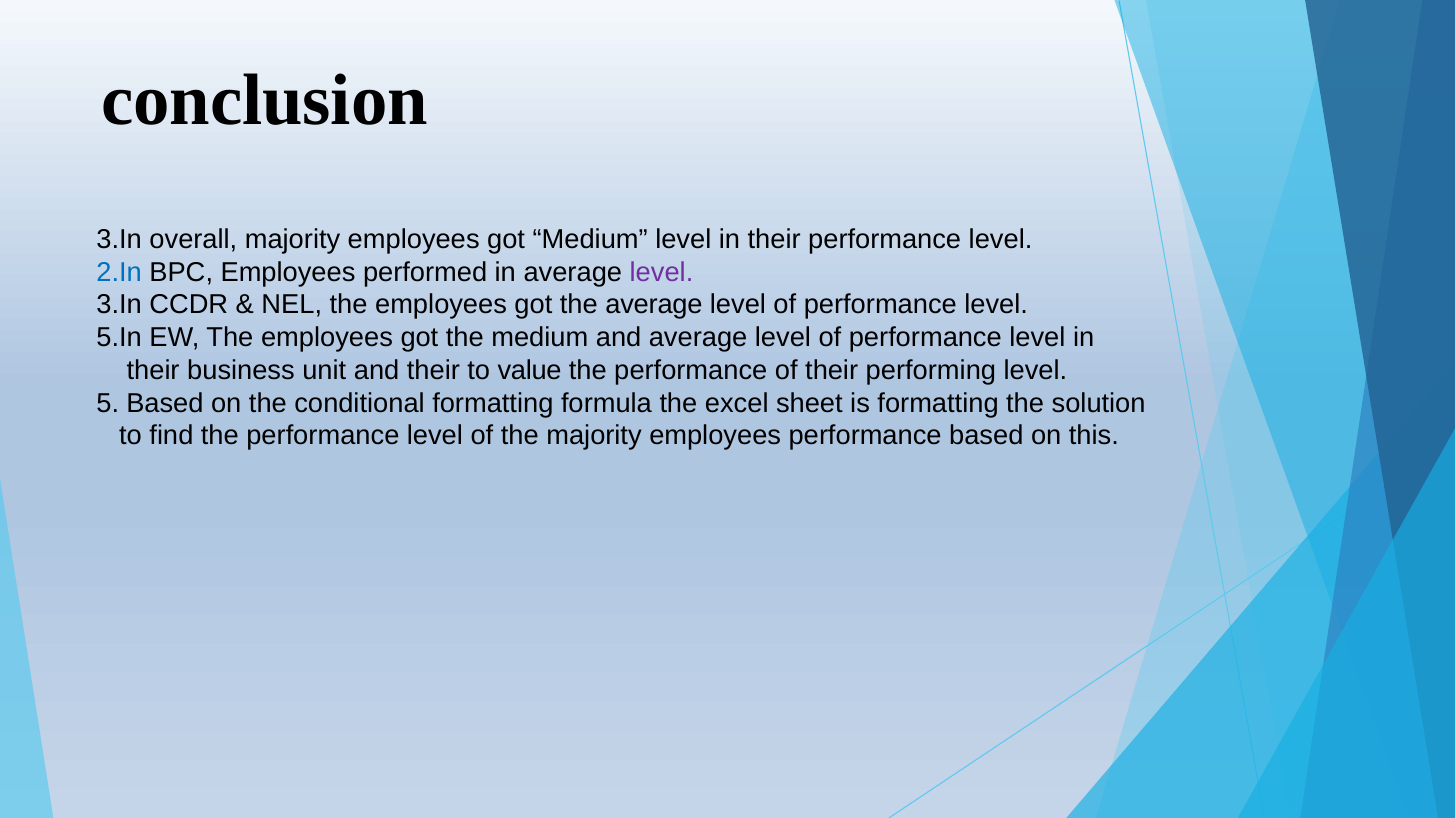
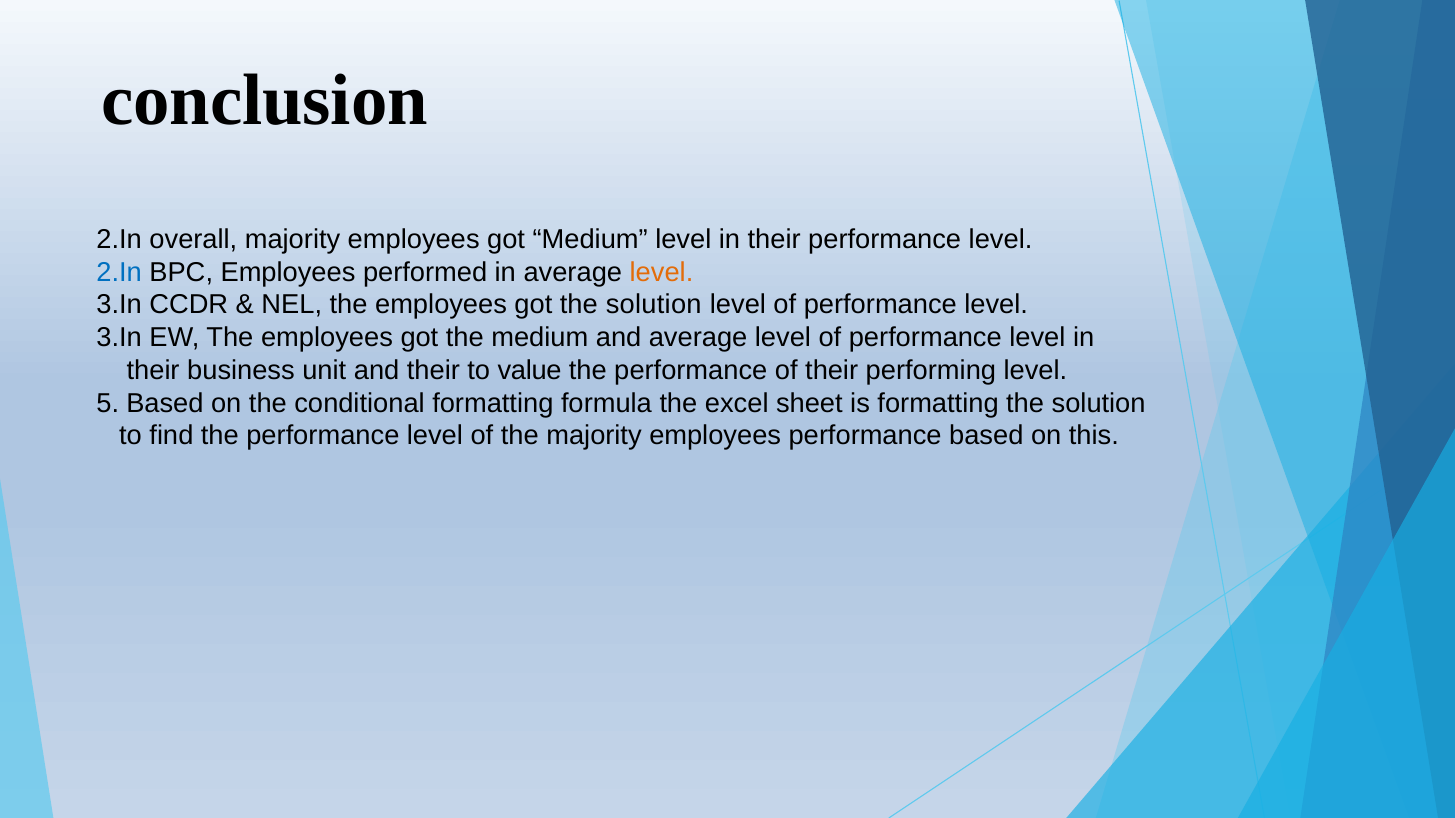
3.In at (119, 240): 3.In -> 2.In
level at (661, 272) colour: purple -> orange
got the average: average -> solution
5.In at (119, 338): 5.In -> 3.In
